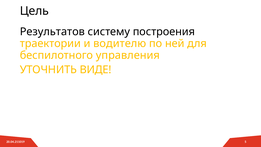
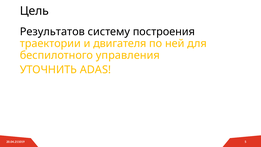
водителю: водителю -> двигателя
ВИДЕ: ВИДЕ -> ADAS
